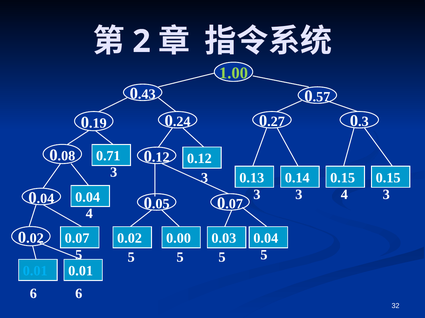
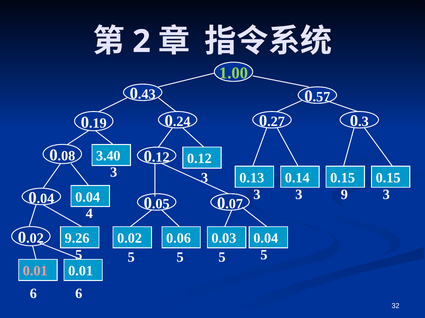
0.71: 0.71 -> 3.40
3 3 4: 4 -> 9
0.07: 0.07 -> 9.26
0.00: 0.00 -> 0.06
0.01 at (35, 272) colour: light blue -> pink
